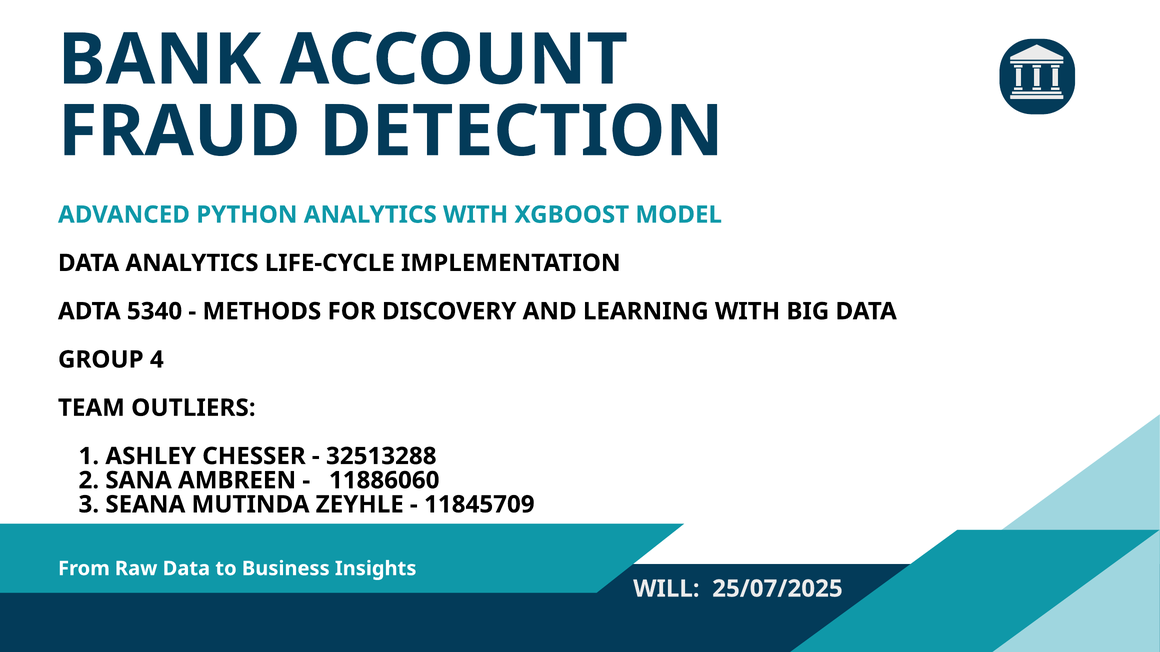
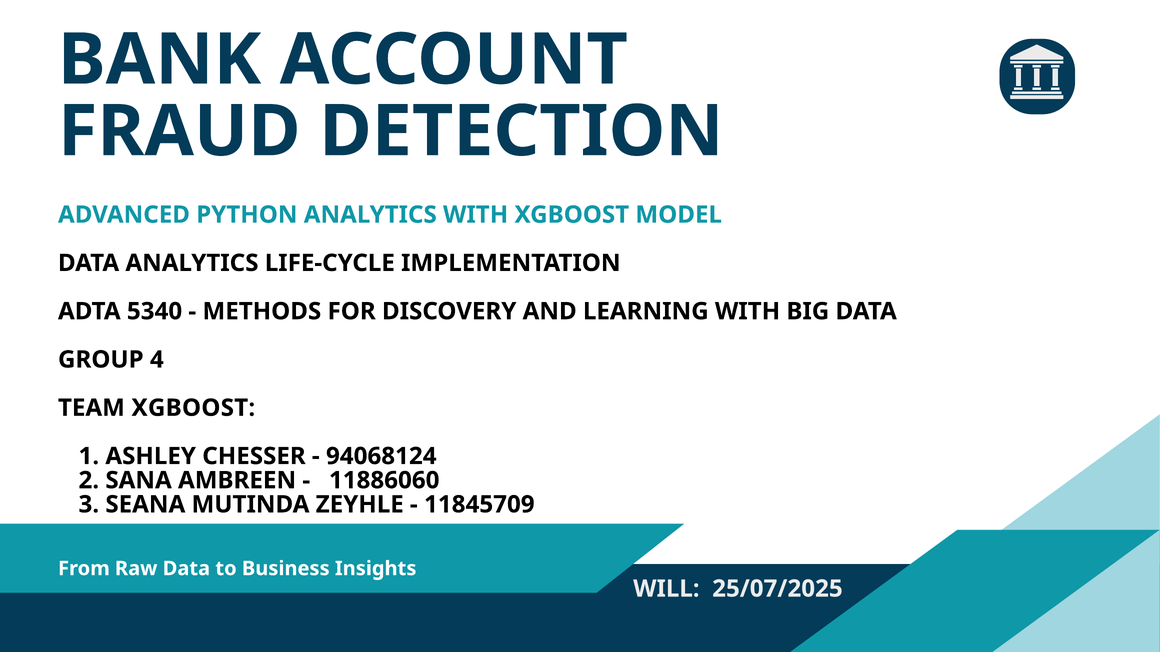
TEAM OUTLIERS: OUTLIERS -> XGBOOST
32513288: 32513288 -> 94068124
